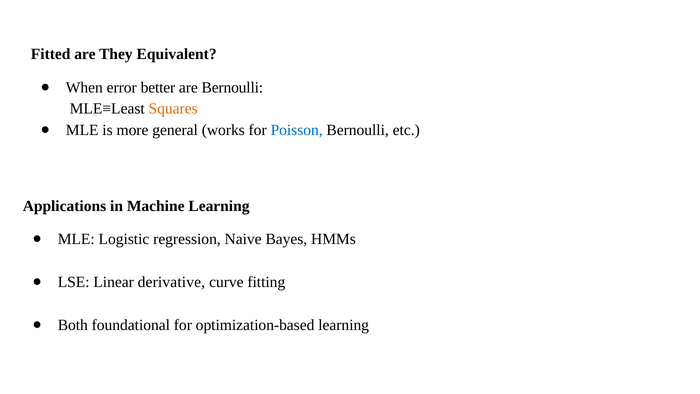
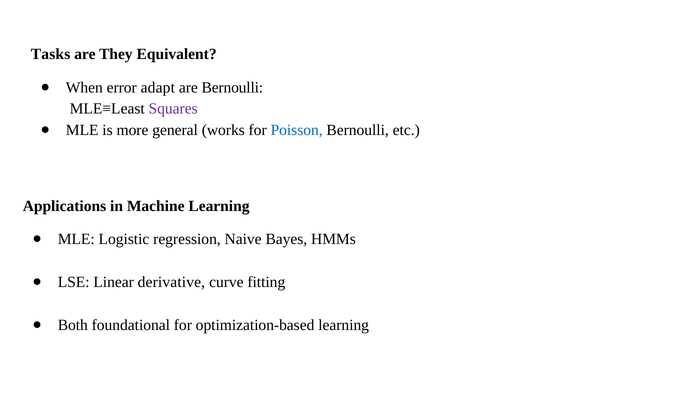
Fitted: Fitted -> Tasks
better: better -> adapt
Squares colour: orange -> purple
